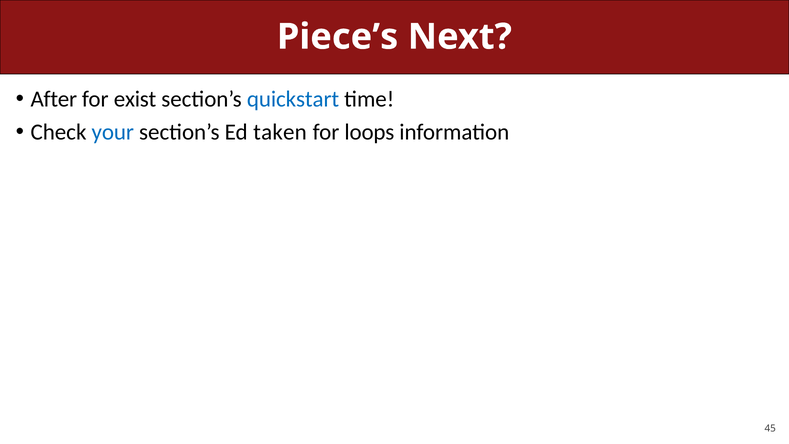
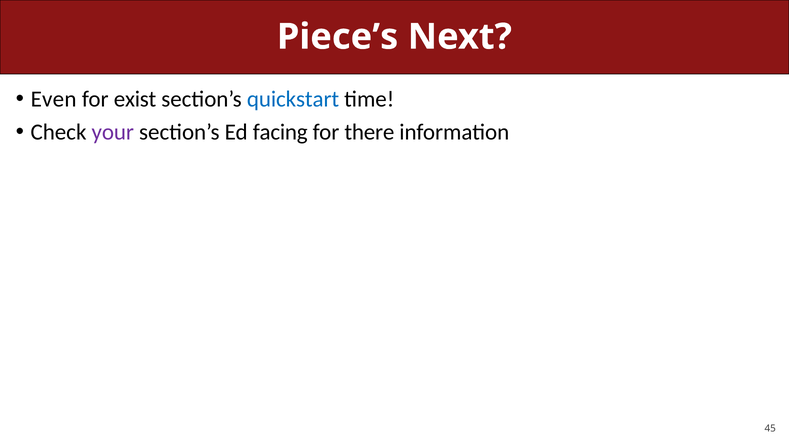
After: After -> Even
your colour: blue -> purple
taken: taken -> facing
loops: loops -> there
